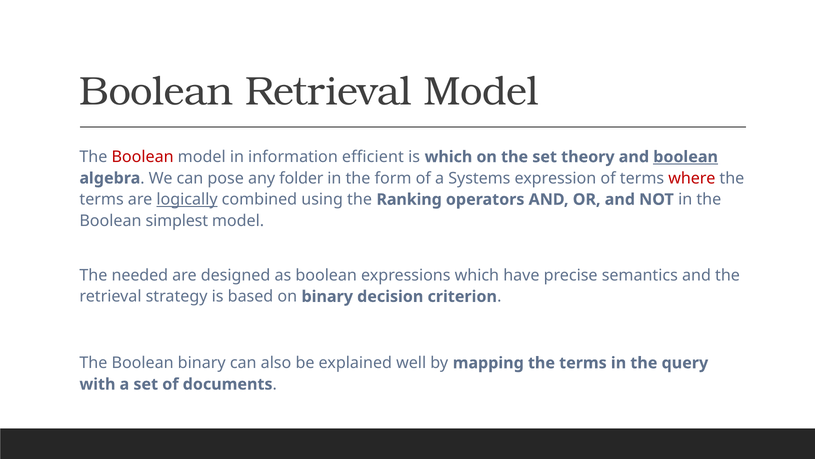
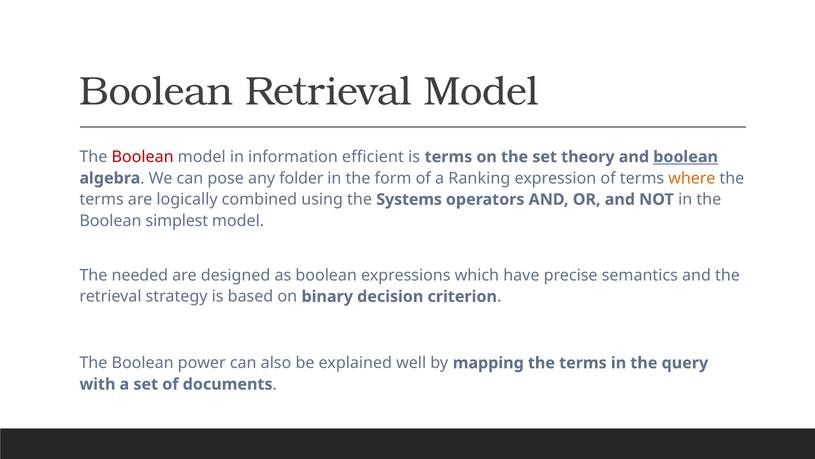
is which: which -> terms
Systems: Systems -> Ranking
where colour: red -> orange
logically underline: present -> none
Ranking: Ranking -> Systems
Boolean binary: binary -> power
